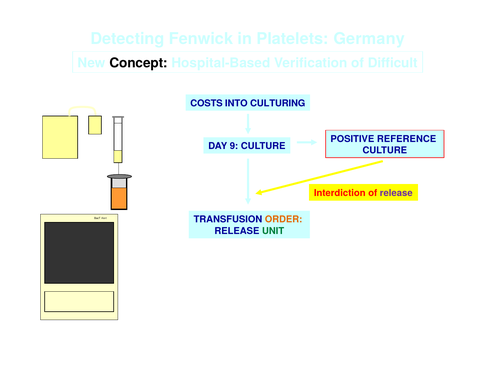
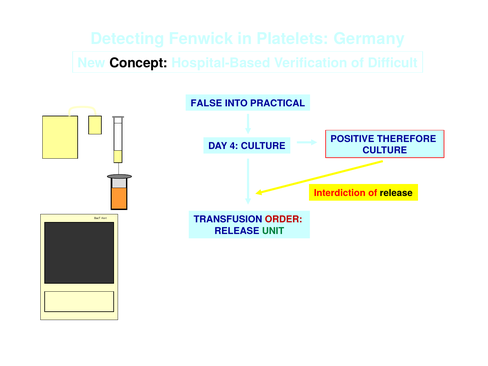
COSTS: COSTS -> FALSE
CULTURING: CULTURING -> PRACTICAL
REFERENCE: REFERENCE -> THEREFORE
9: 9 -> 4
release at (396, 193) colour: purple -> black
ORDER colour: orange -> red
